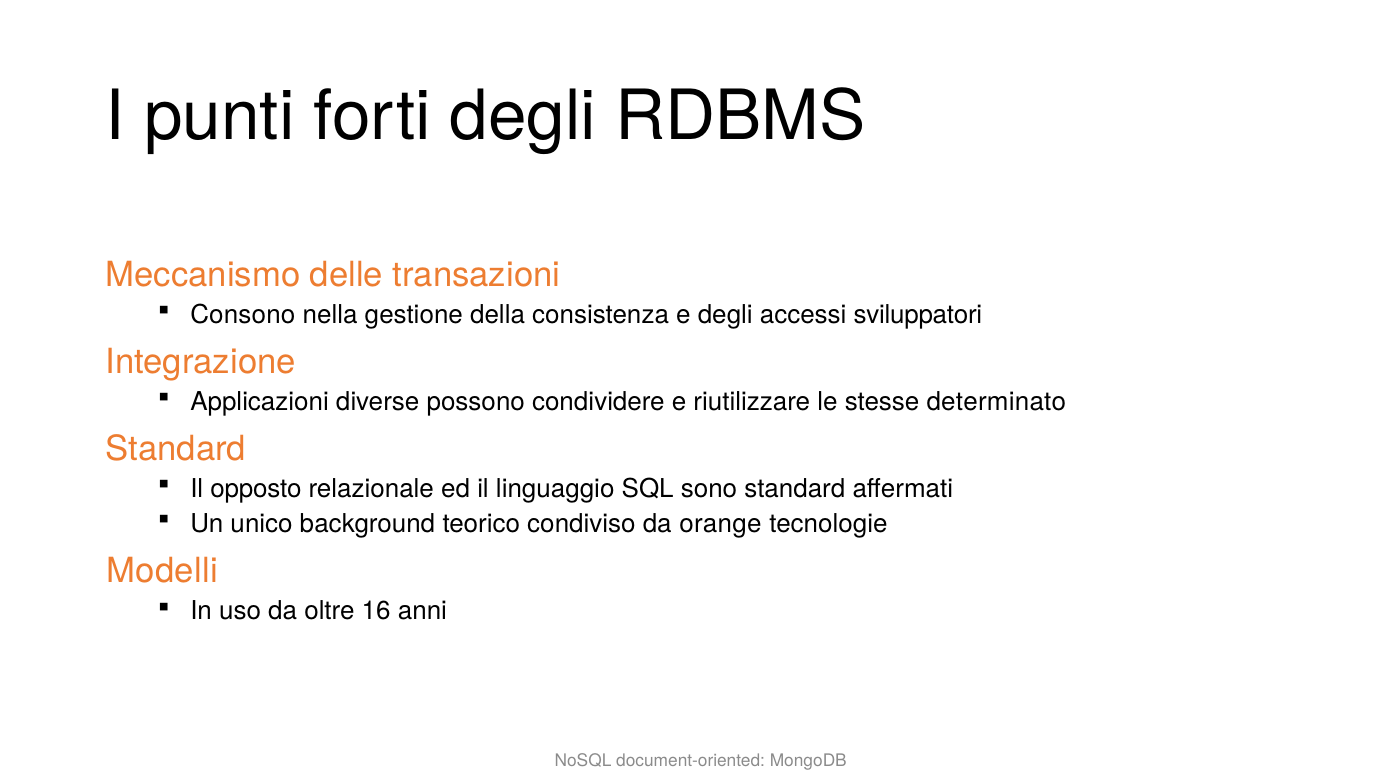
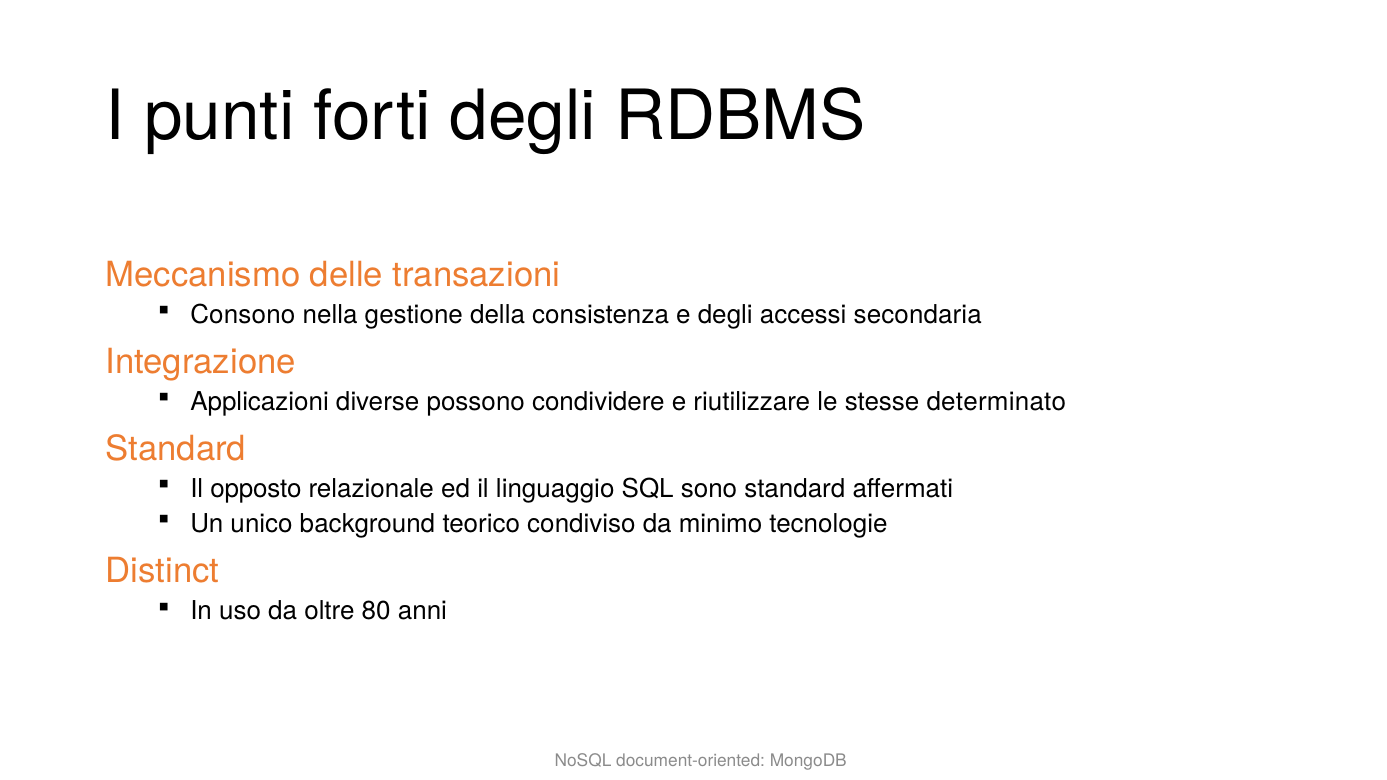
sviluppatori: sviluppatori -> secondaria
orange: orange -> minimo
Modelli: Modelli -> Distinct
16: 16 -> 80
